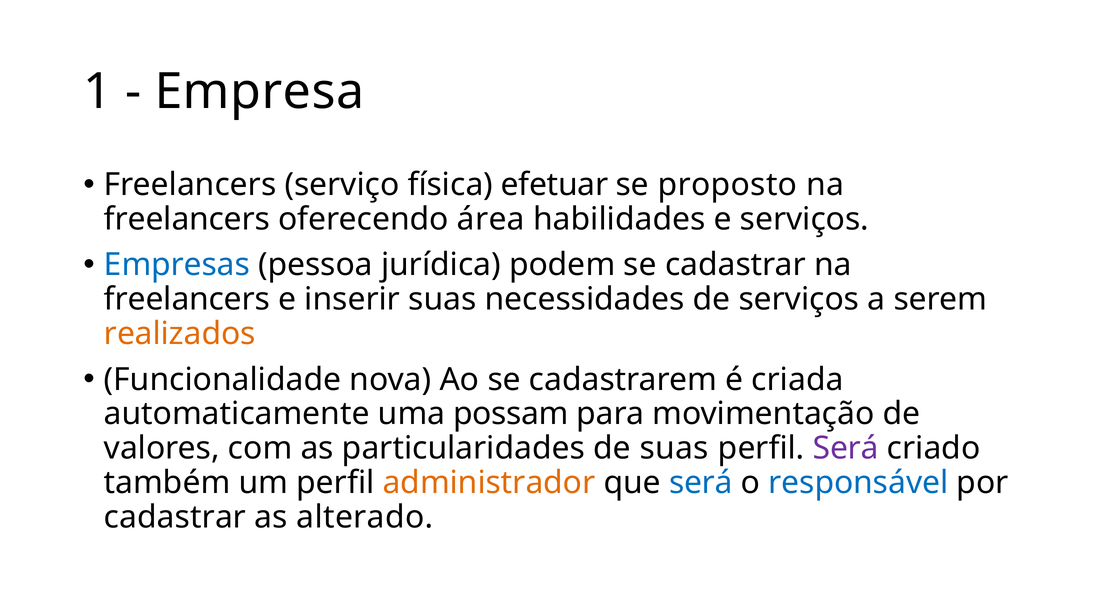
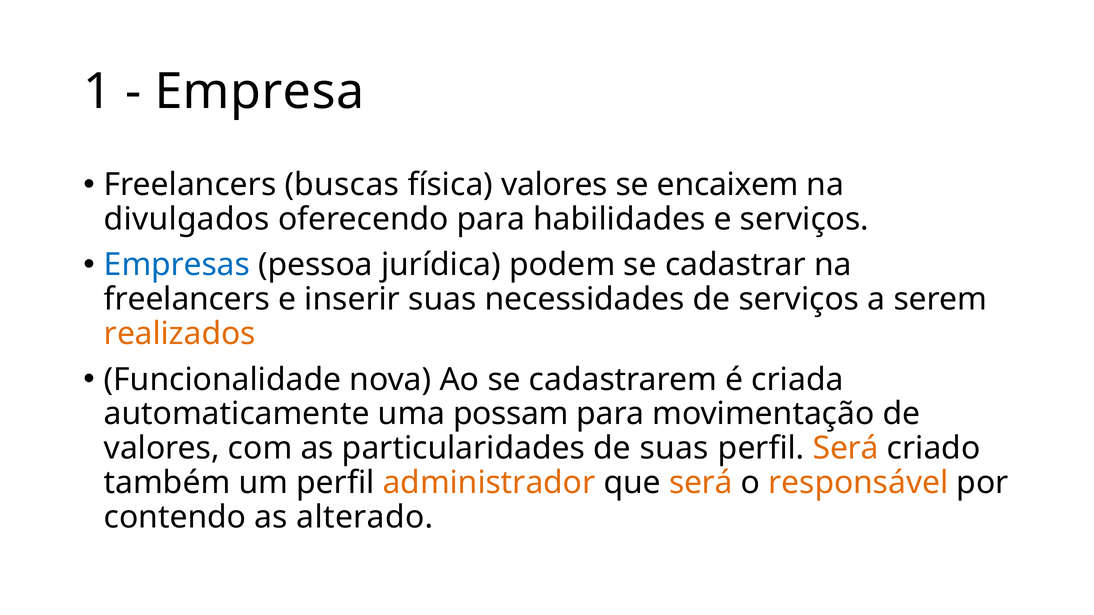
serviço: serviço -> buscas
física efetuar: efetuar -> valores
proposto: proposto -> encaixem
freelancers at (187, 219): freelancers -> divulgados
oferecendo área: área -> para
Será at (846, 449) colour: purple -> orange
será at (701, 483) colour: blue -> orange
responsável colour: blue -> orange
cadastrar at (175, 517): cadastrar -> contendo
